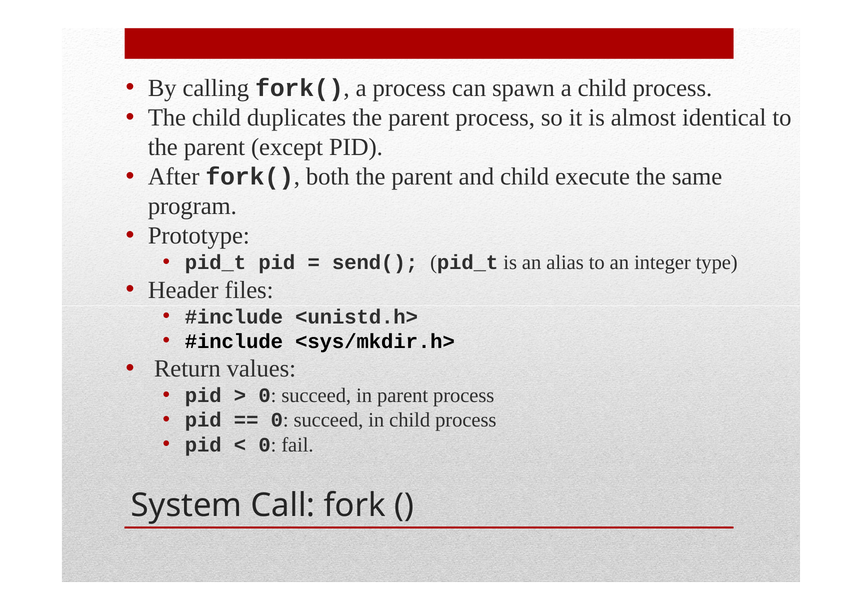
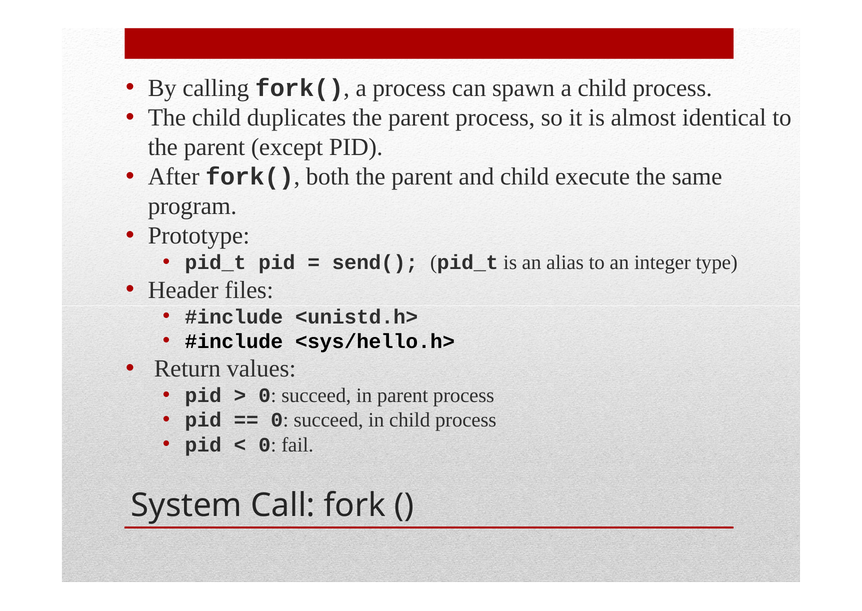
<sys/mkdir.h>: <sys/mkdir.h> -> <sys/hello.h>
